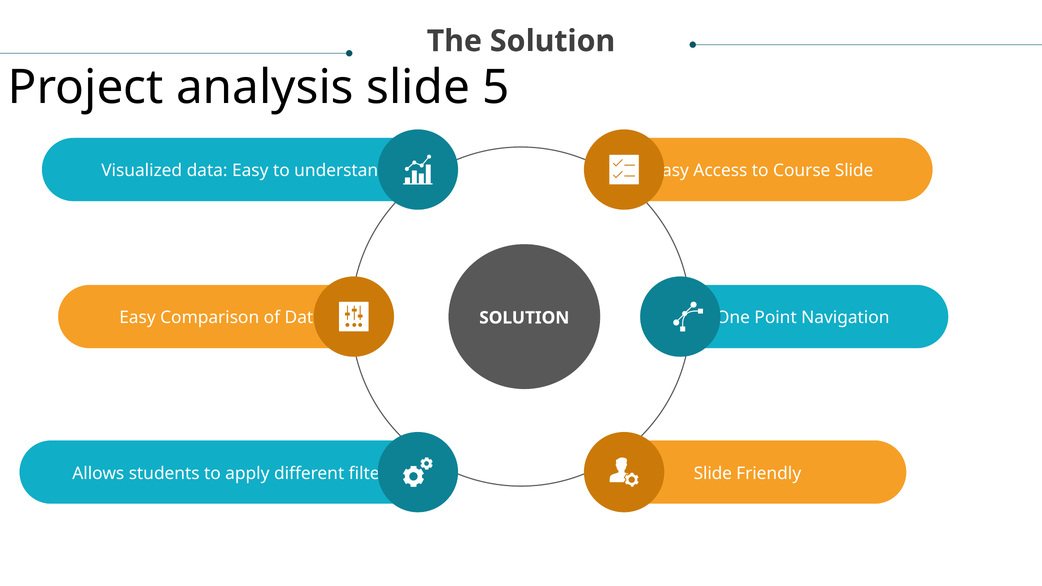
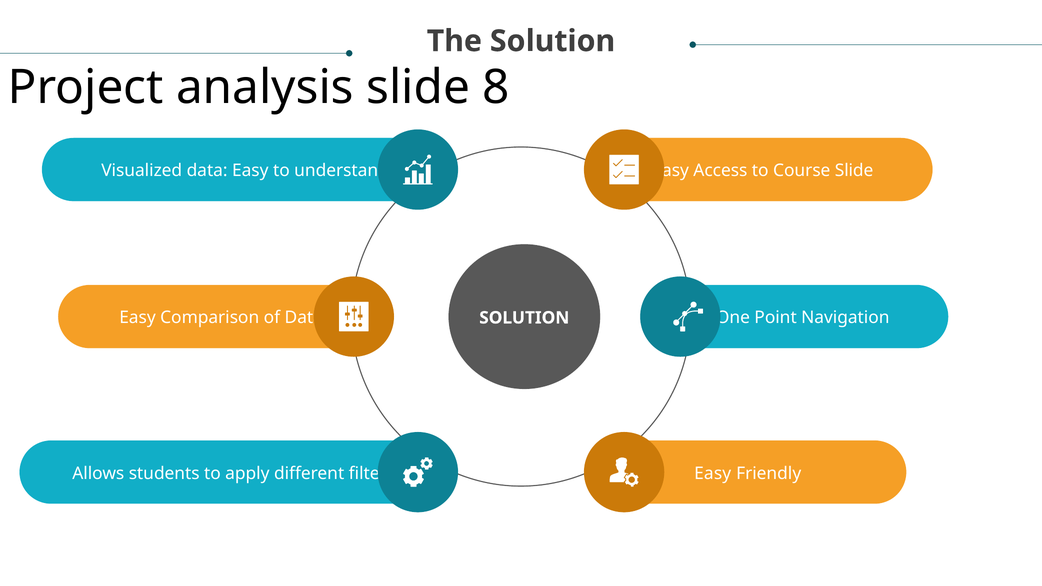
5: 5 -> 8
Slide at (713, 473): Slide -> Easy
